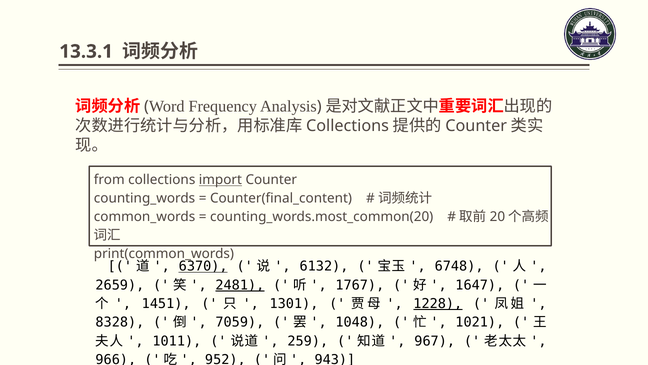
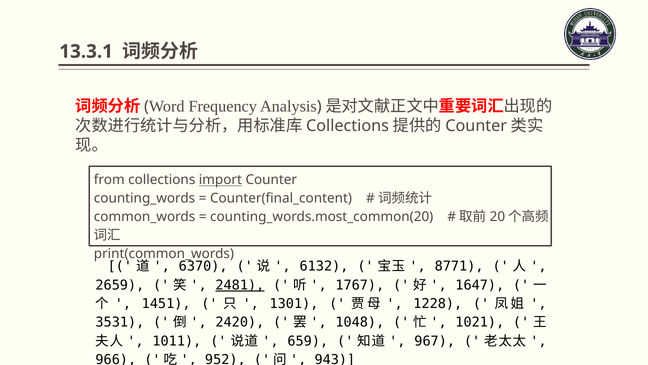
6370 underline: present -> none
6748: 6748 -> 8771
1228 underline: present -> none
8328: 8328 -> 3531
7059: 7059 -> 2420
259: 259 -> 659
